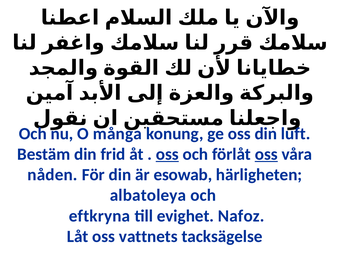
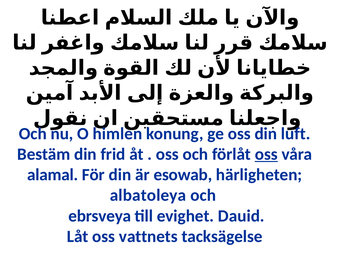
många: många -> himlen
oss at (167, 154) underline: present -> none
nåden: nåden -> alamal
eftkryna: eftkryna -> ebrsveya
Nafoz: Nafoz -> Dauid
